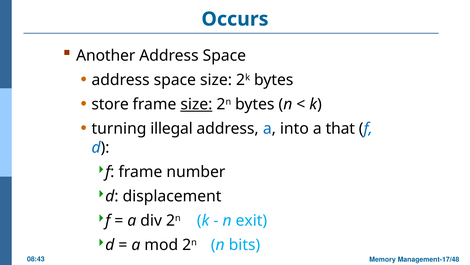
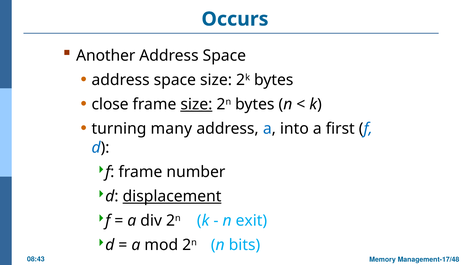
store: store -> close
illegal: illegal -> many
that: that -> first
displacement underline: none -> present
